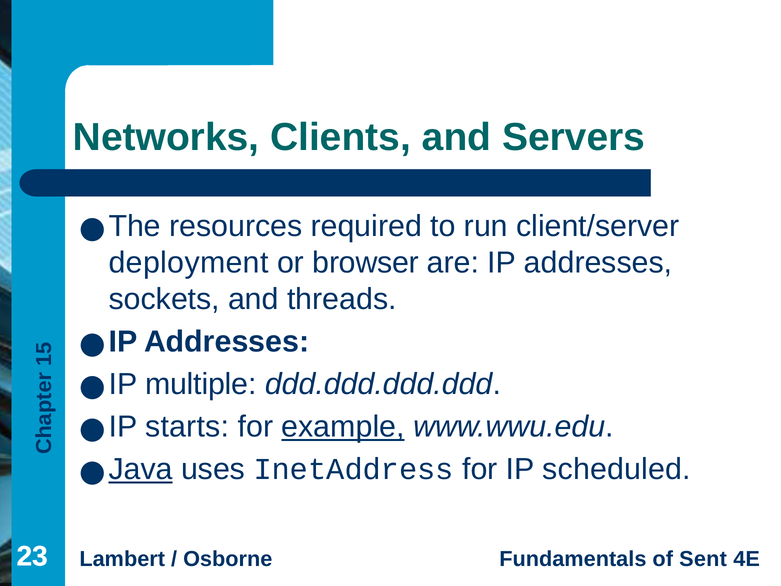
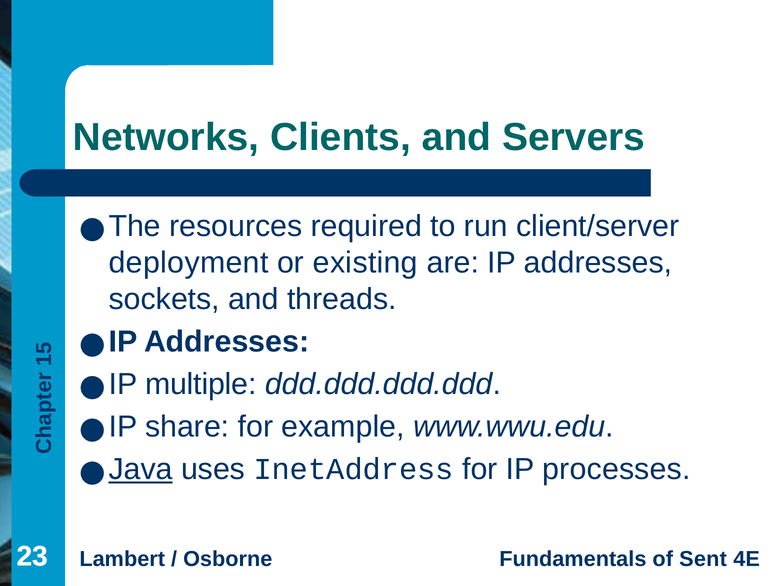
browser: browser -> existing
starts: starts -> share
example underline: present -> none
scheduled: scheduled -> processes
